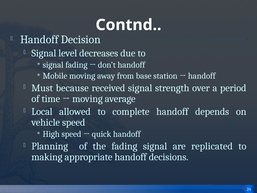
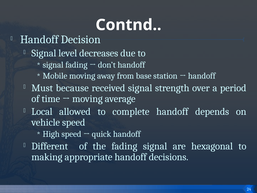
Planning: Planning -> Different
replicated: replicated -> hexagonal
